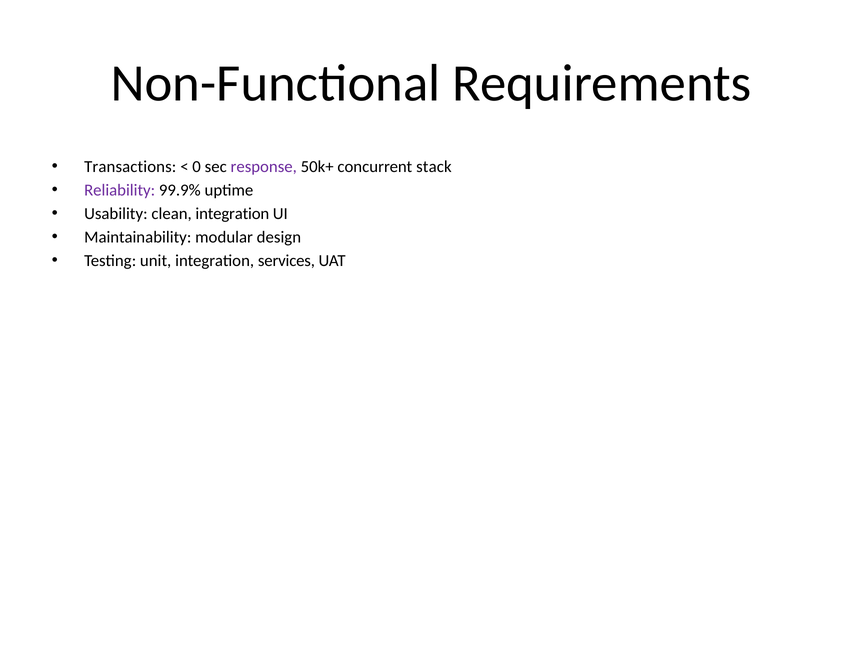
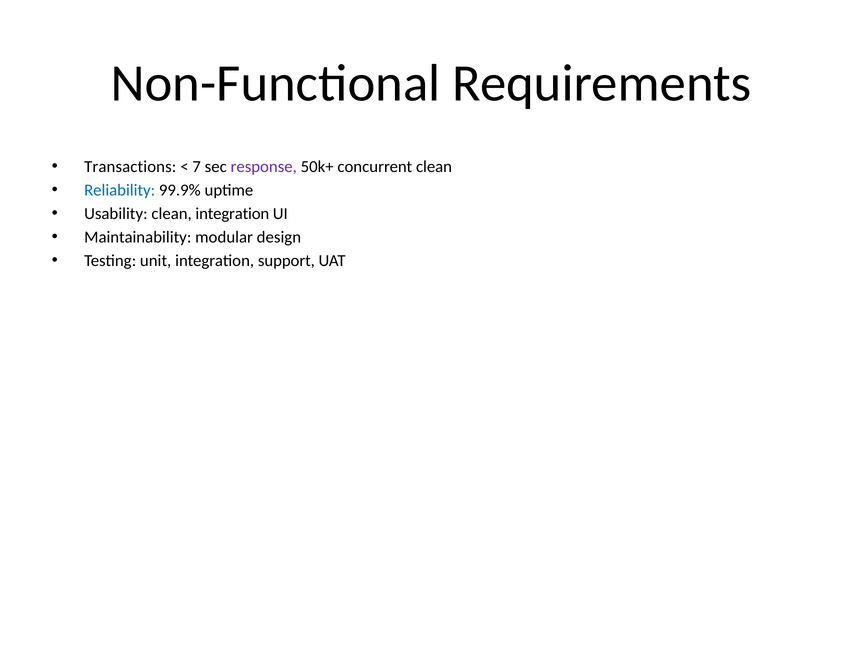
0: 0 -> 7
concurrent stack: stack -> clean
Reliability colour: purple -> blue
services: services -> support
